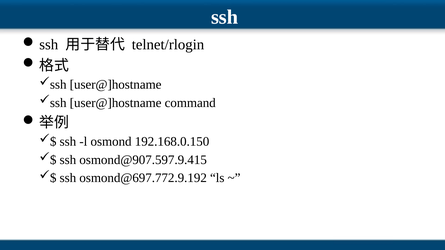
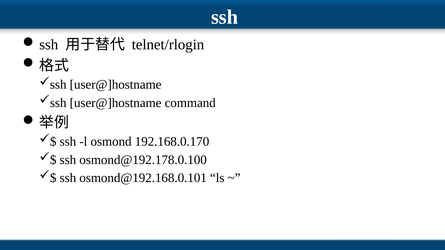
192.168.0.150: 192.168.0.150 -> 192.168.0.170
osmond@907.597.9.415: osmond@907.597.9.415 -> osmond@192.178.0.100
osmond@697.772.9.192: osmond@697.772.9.192 -> osmond@192.168.0.101
